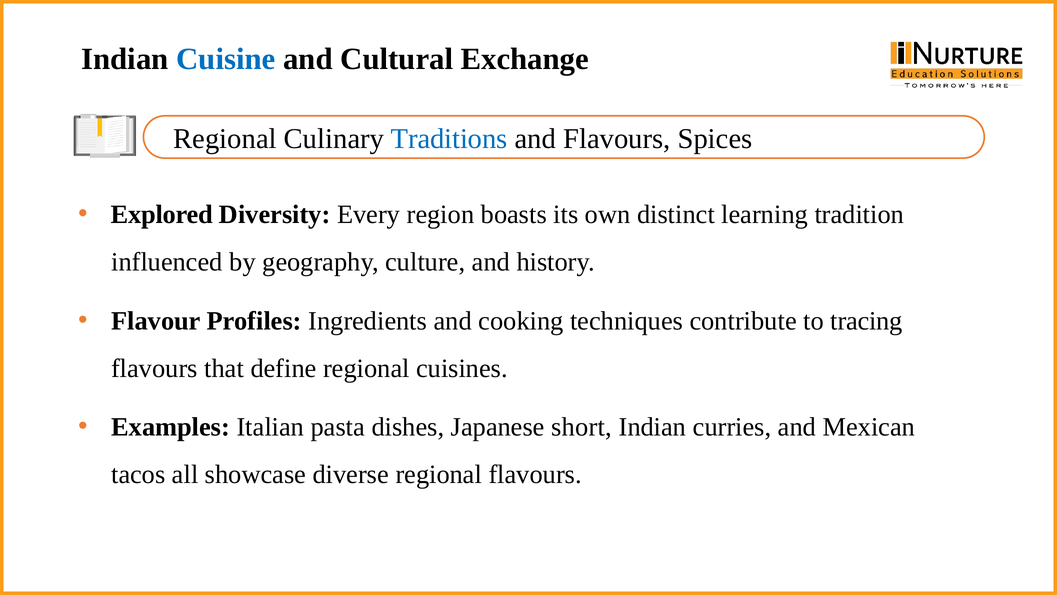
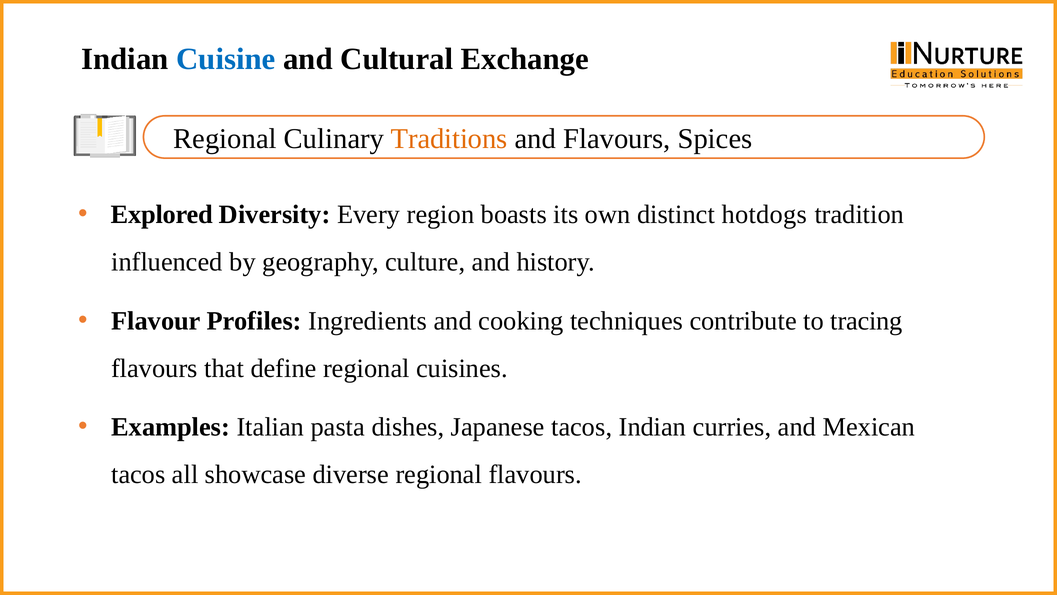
Traditions colour: blue -> orange
learning: learning -> hotdogs
Japanese short: short -> tacos
